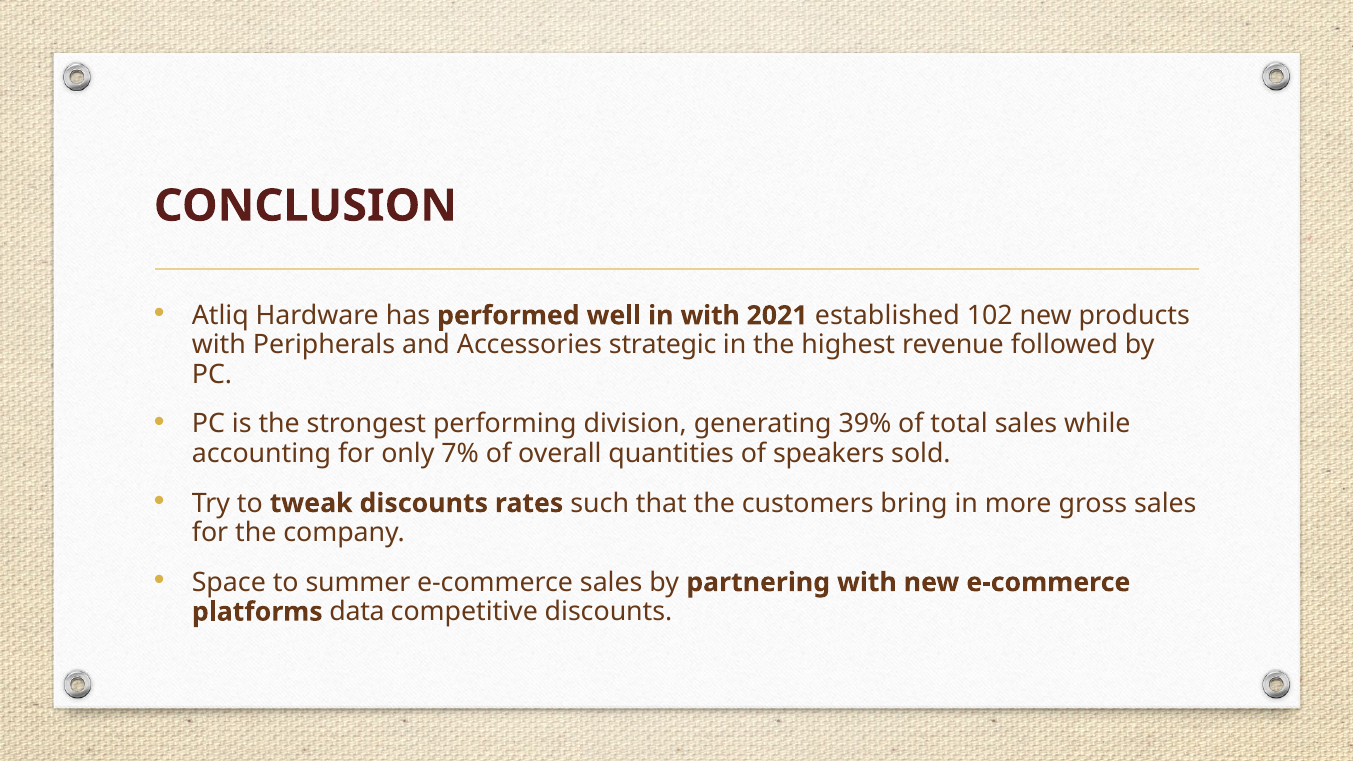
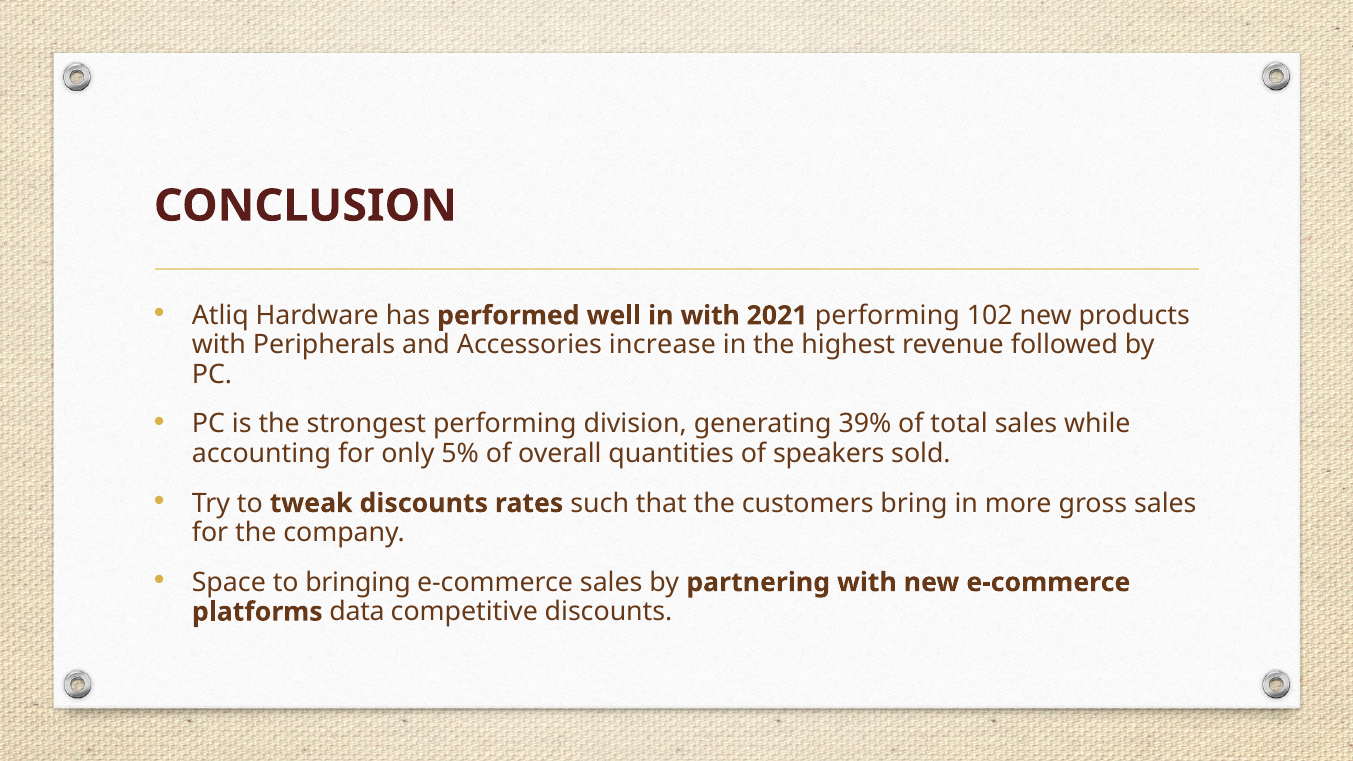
2021 established: established -> performing
strategic: strategic -> increase
7%: 7% -> 5%
summer: summer -> bringing
